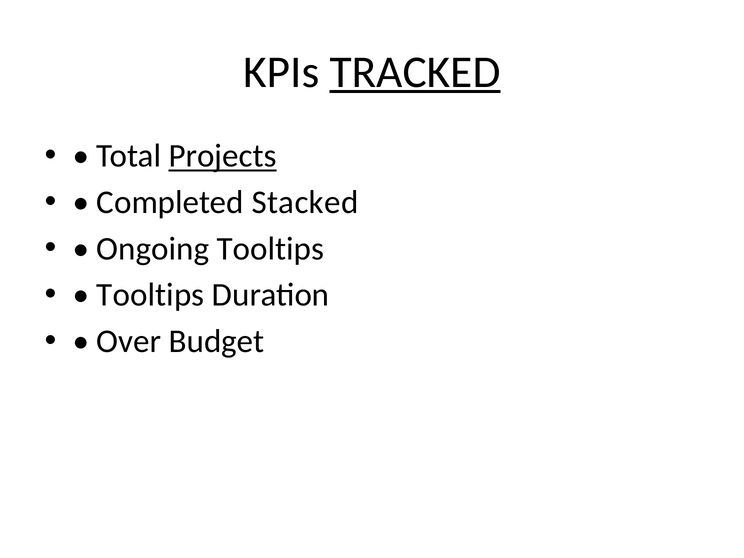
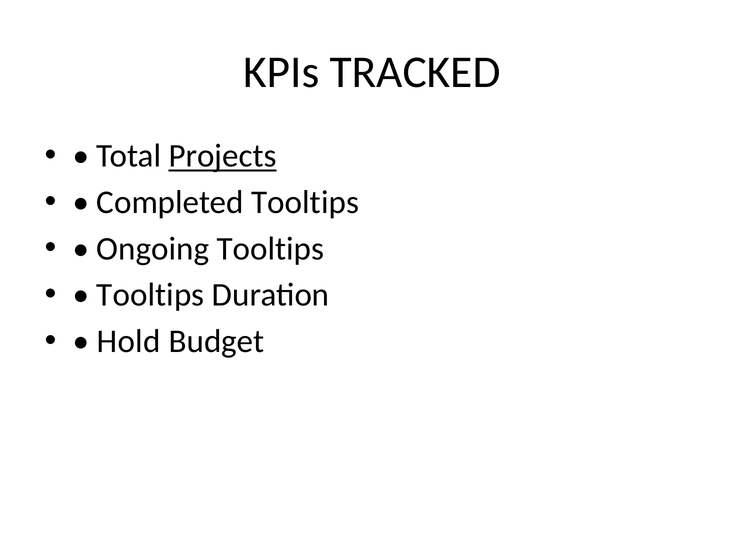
TRACKED underline: present -> none
Completed Stacked: Stacked -> Tooltips
Over: Over -> Hold
